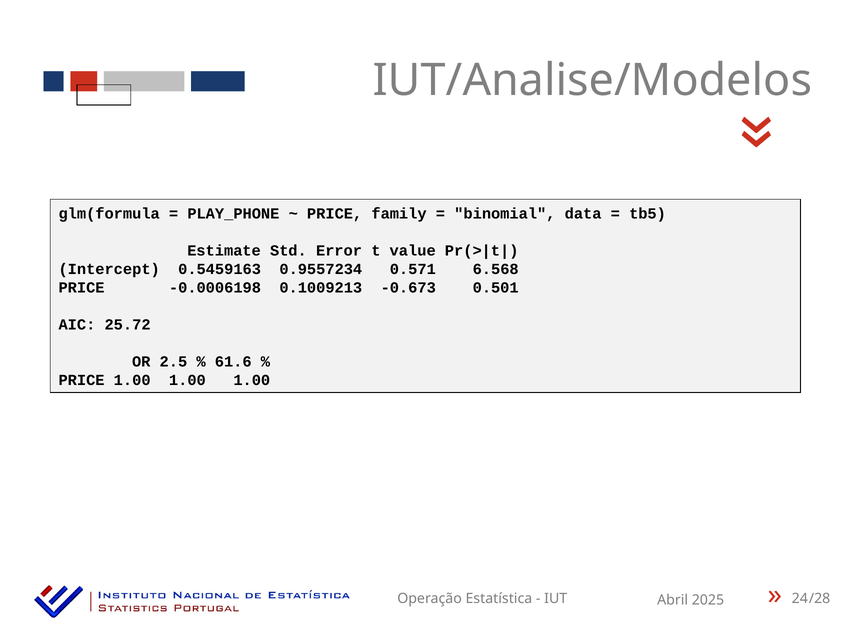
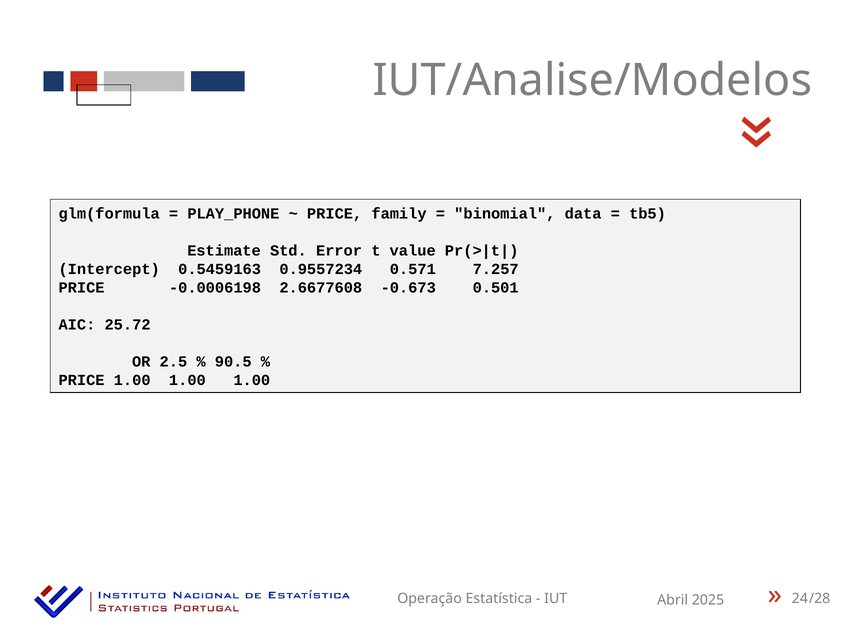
6.568: 6.568 -> 7.257
0.1009213: 0.1009213 -> 2.6677608
61.6: 61.6 -> 90.5
